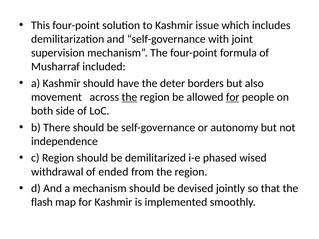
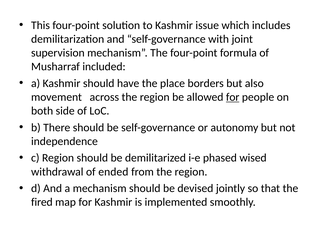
deter: deter -> place
the at (129, 97) underline: present -> none
flash: flash -> fired
